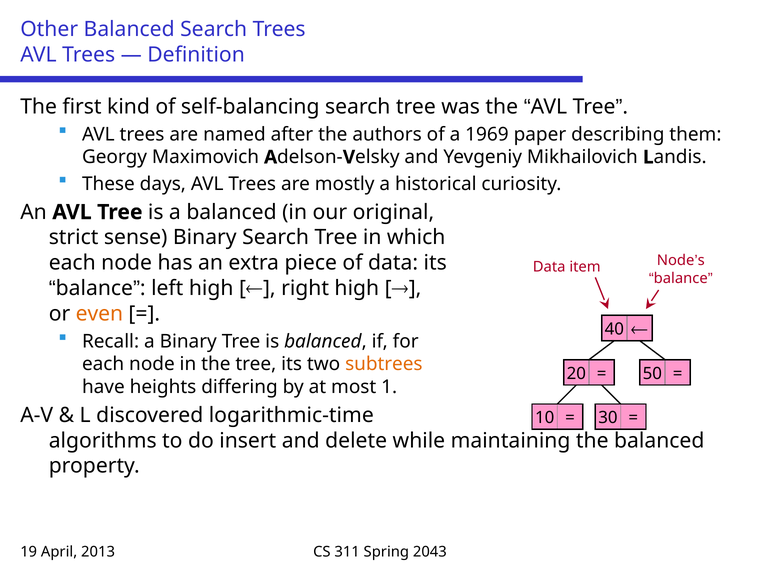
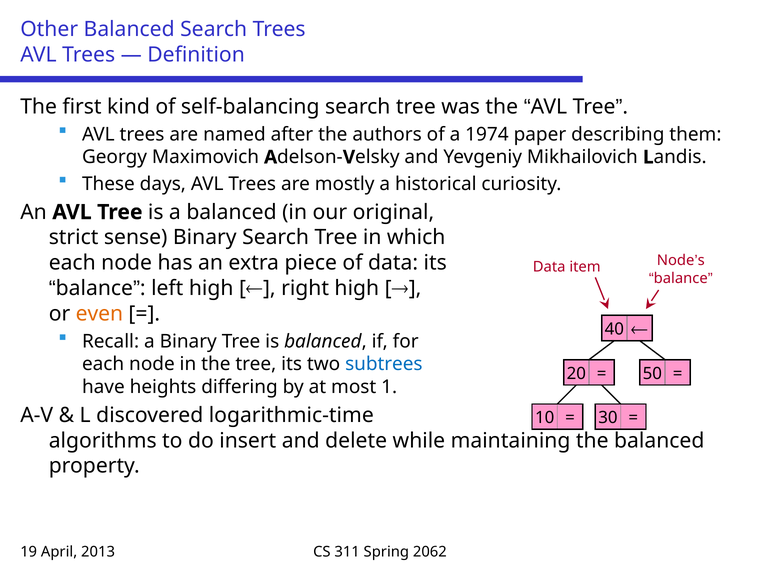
1969: 1969 -> 1974
subtrees colour: orange -> blue
2043: 2043 -> 2062
